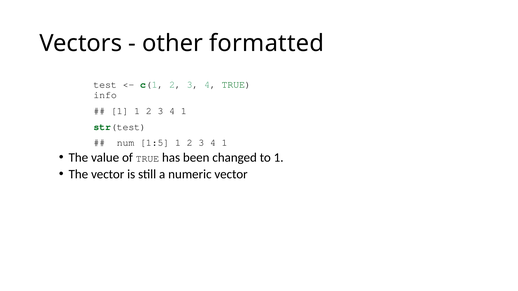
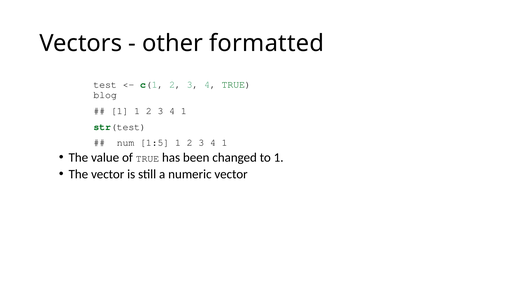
info: info -> blog
